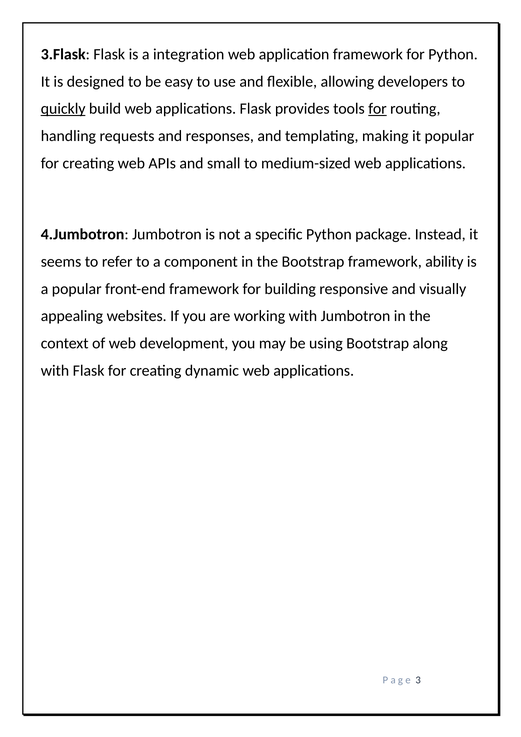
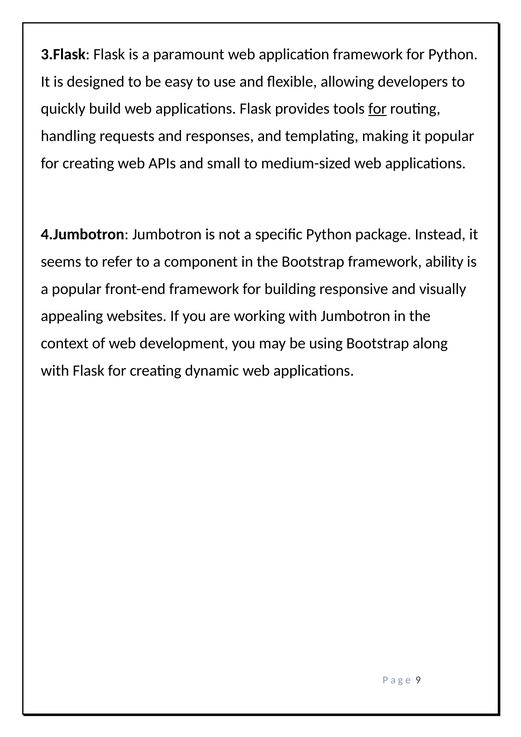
integration: integration -> paramount
quickly underline: present -> none
3: 3 -> 9
